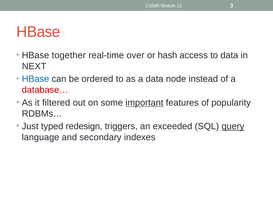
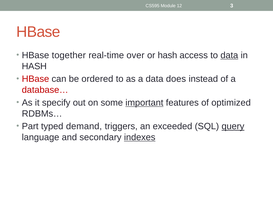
data at (229, 55) underline: none -> present
NEXT at (34, 66): NEXT -> HASH
HBase at (35, 79) colour: blue -> red
node: node -> does
filtered: filtered -> specify
popularity: popularity -> optimized
Just: Just -> Part
redesign: redesign -> demand
indexes underline: none -> present
